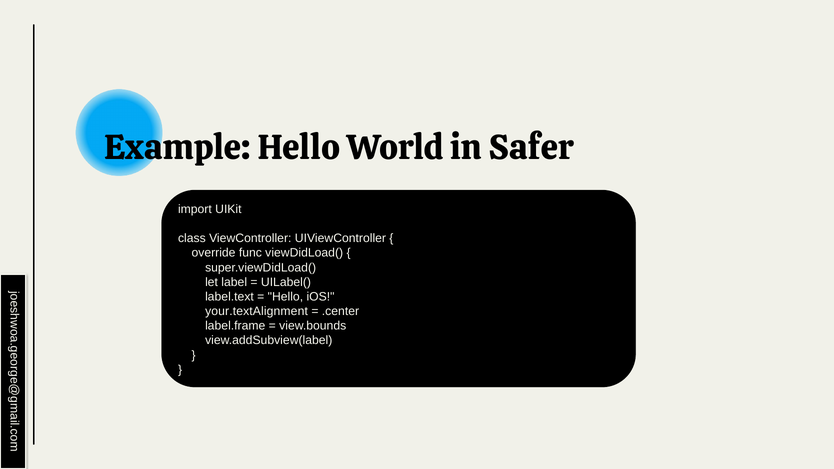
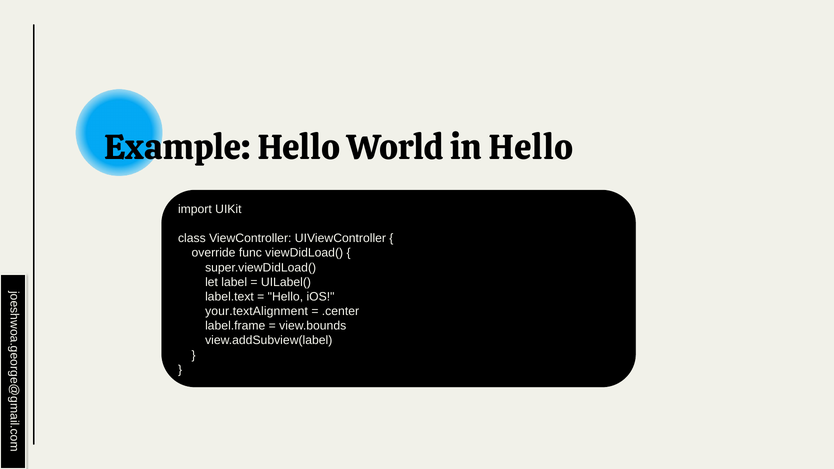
in Safer: Safer -> Hello
